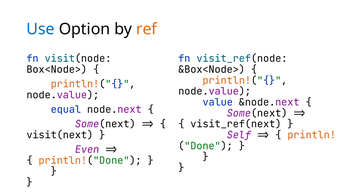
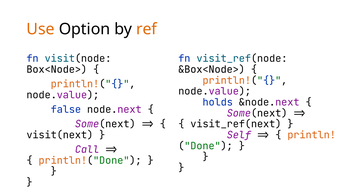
Use colour: blue -> orange
value: value -> holds
equal: equal -> false
Even: Even -> Call
